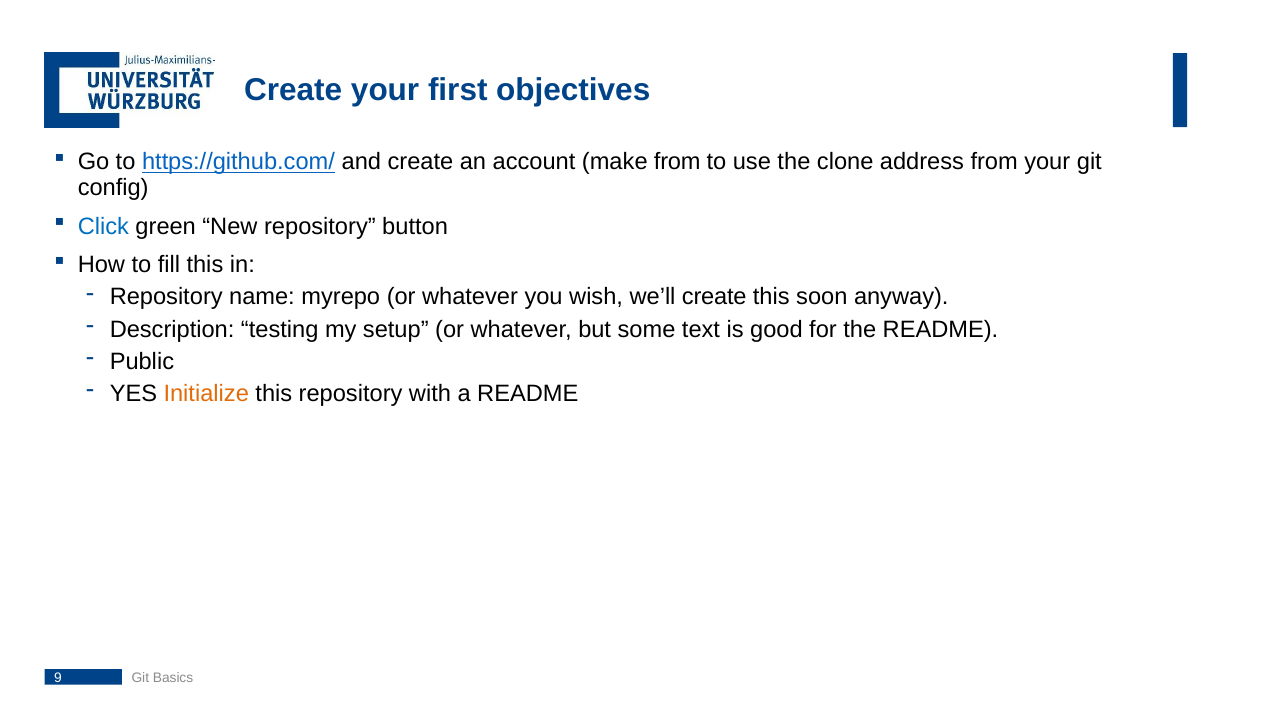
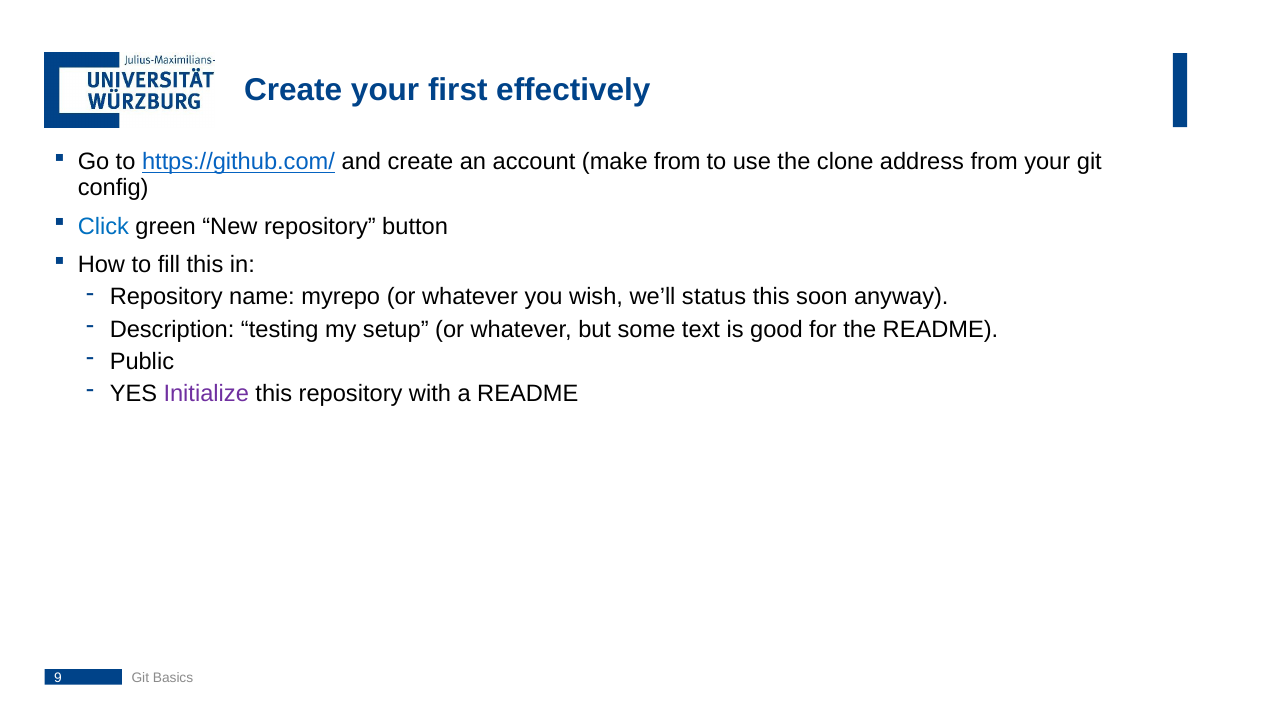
objectives: objectives -> effectively
we’ll create: create -> status
Initialize colour: orange -> purple
